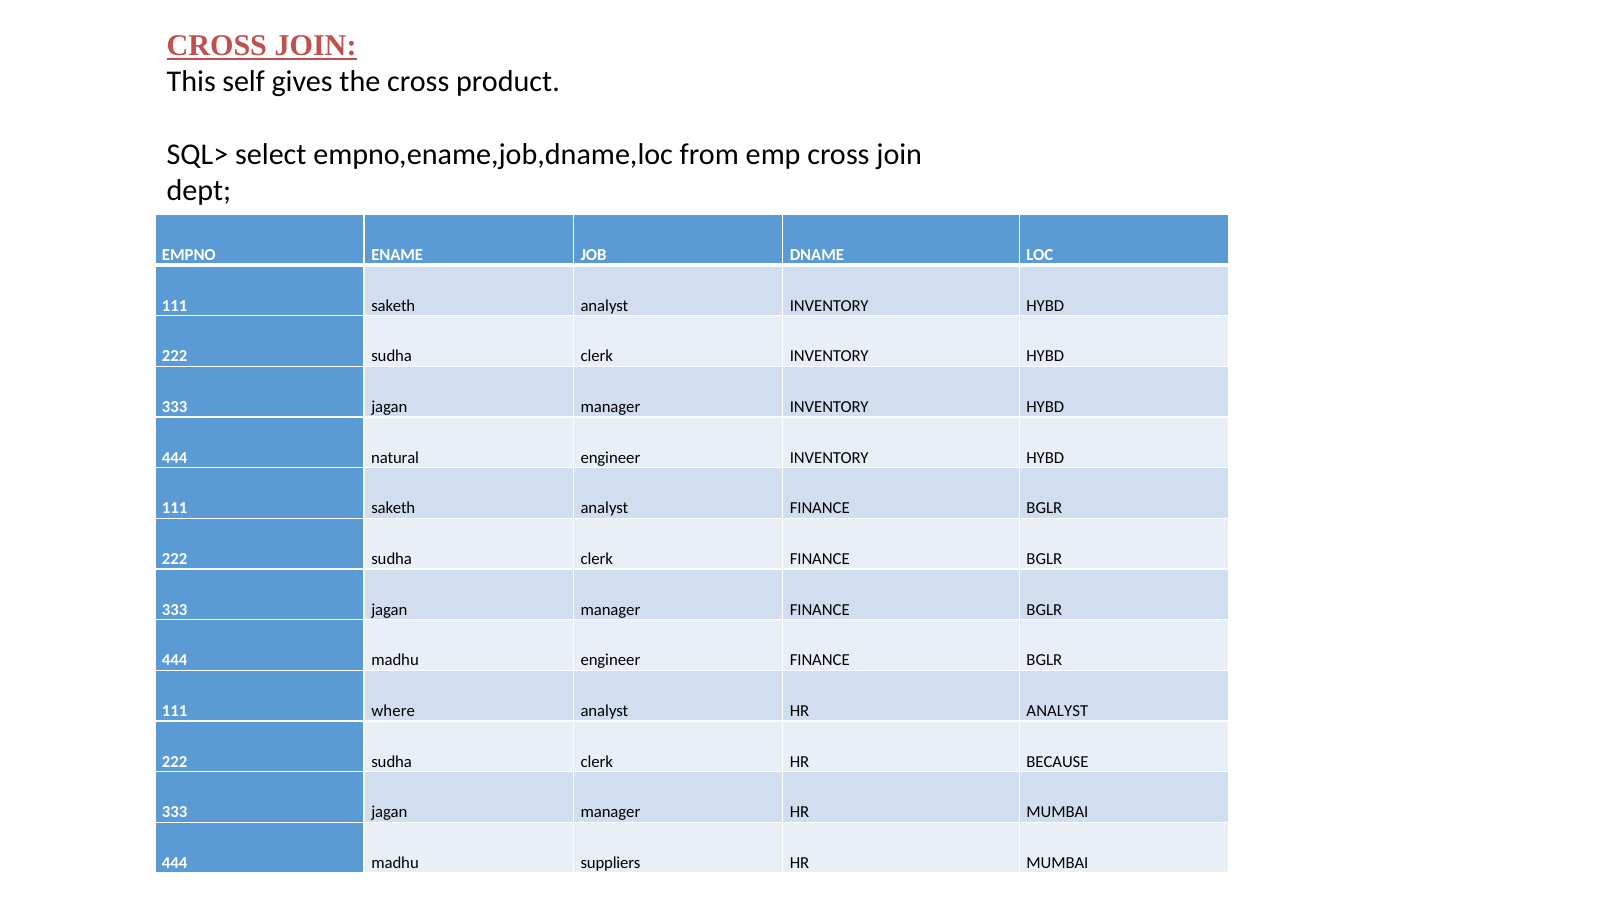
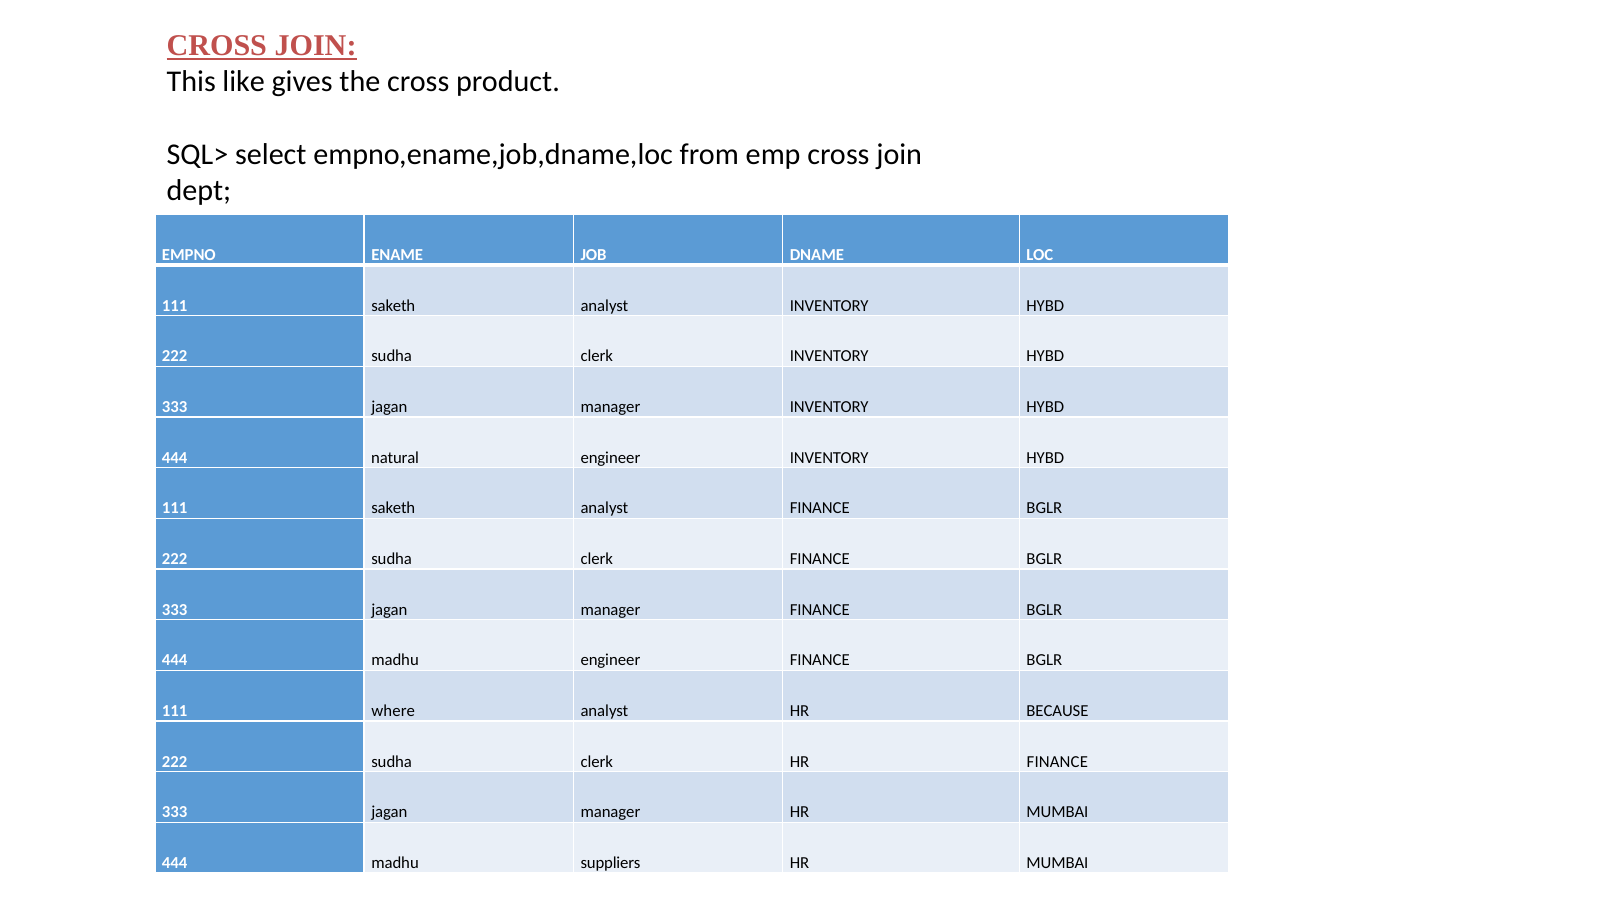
self: self -> like
HR ANALYST: ANALYST -> BECAUSE
HR BECAUSE: BECAUSE -> FINANCE
